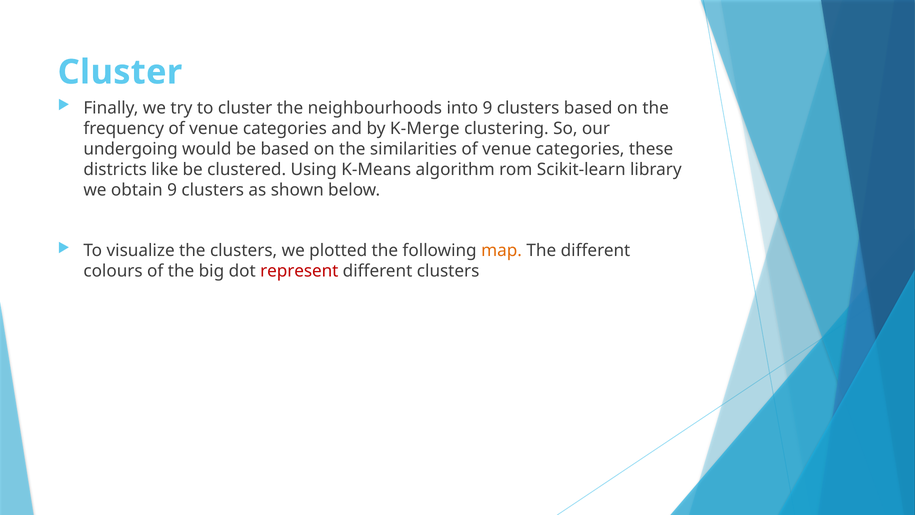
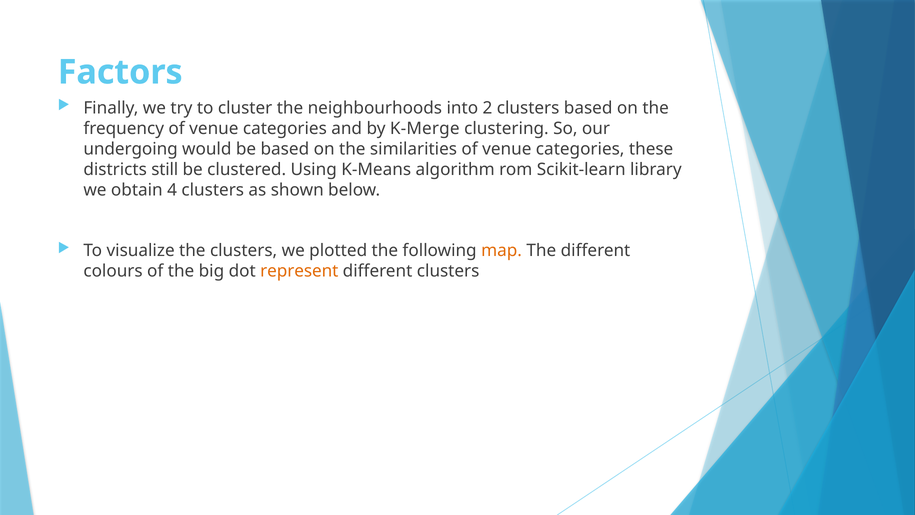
Cluster at (120, 72): Cluster -> Factors
into 9: 9 -> 2
like: like -> still
obtain 9: 9 -> 4
represent colour: red -> orange
